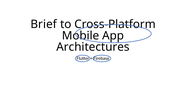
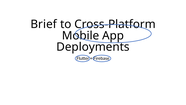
Architectures: Architectures -> Deployments
